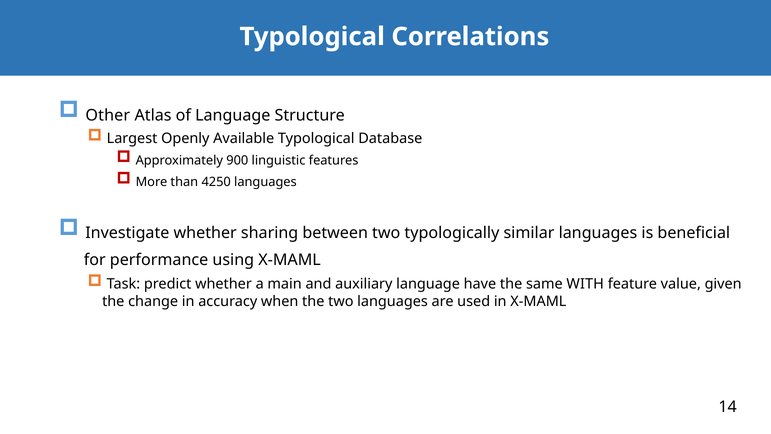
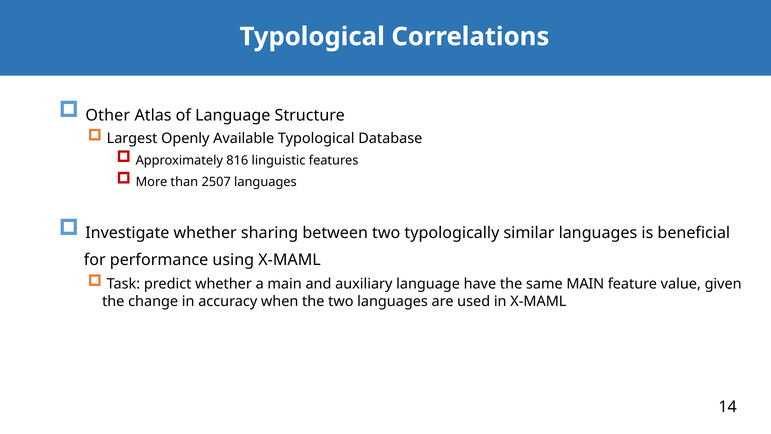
900: 900 -> 816
4250: 4250 -> 2507
same WITH: WITH -> MAIN
